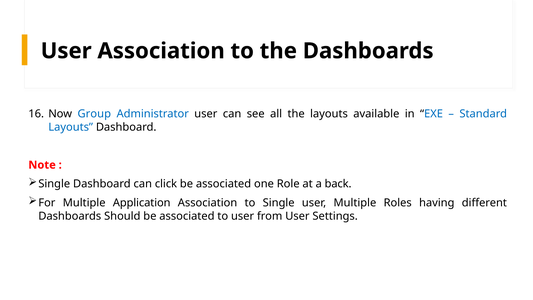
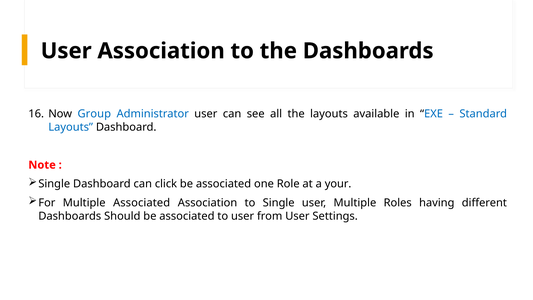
back: back -> your
Multiple Application: Application -> Associated
